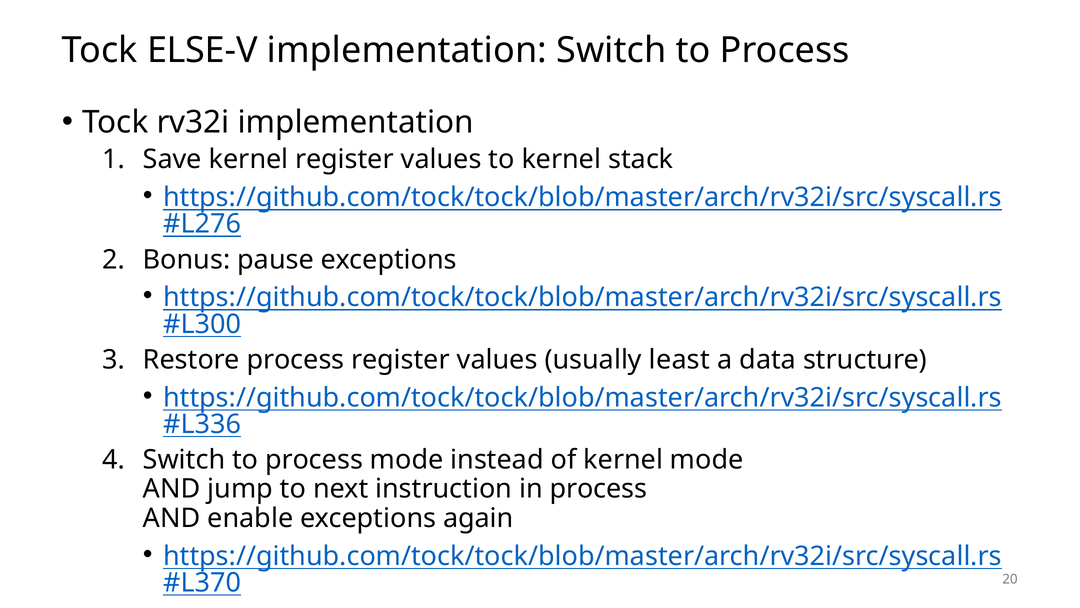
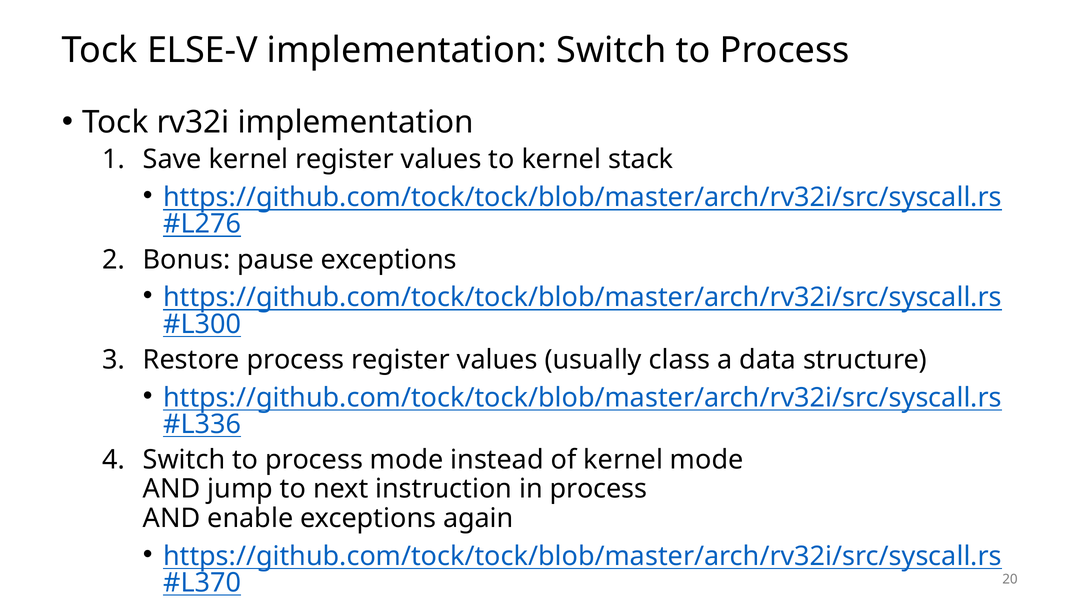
least: least -> class
